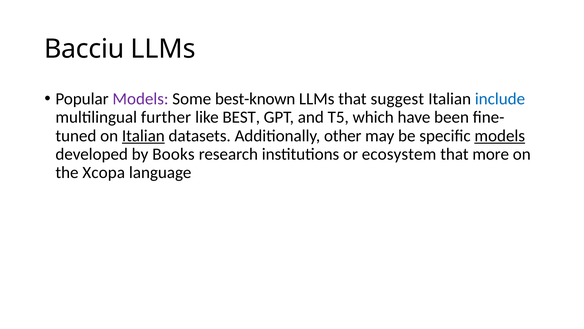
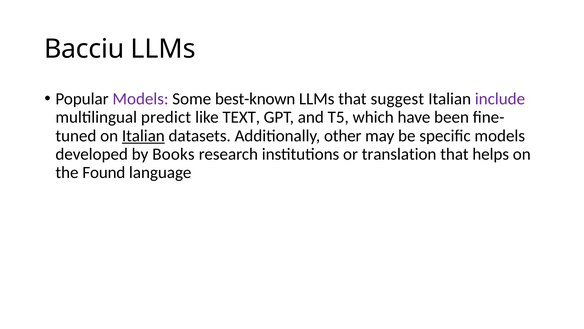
include colour: blue -> purple
further: further -> predict
BEST: BEST -> TEXT
models at (500, 136) underline: present -> none
ecosystem: ecosystem -> translation
more: more -> helps
Xcopa: Xcopa -> Found
